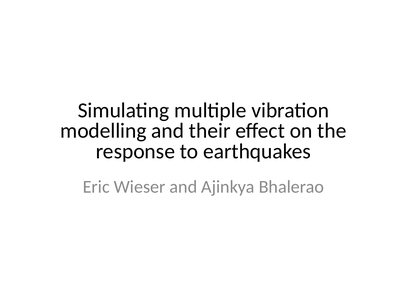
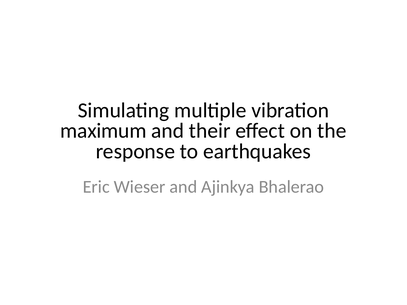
modelling: modelling -> maximum
